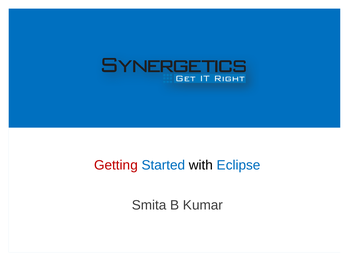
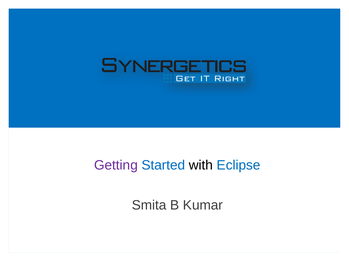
Getting colour: red -> purple
